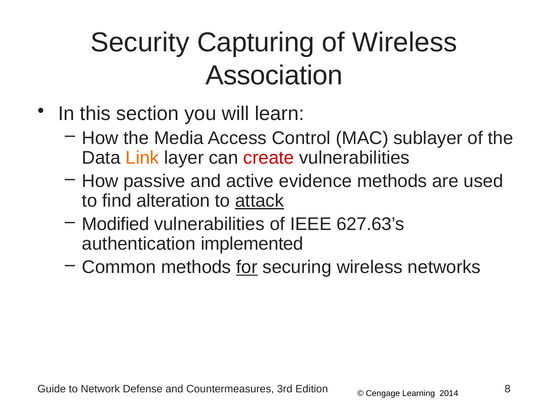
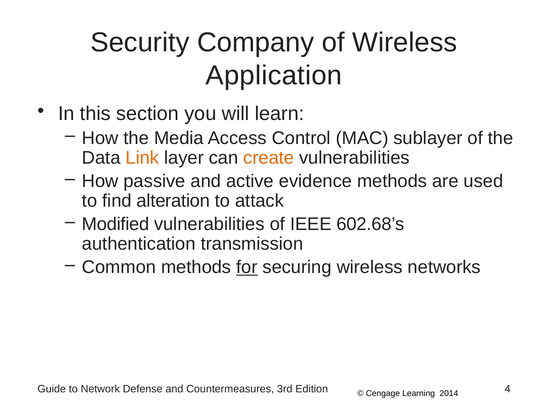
Capturing: Capturing -> Company
Association: Association -> Application
create colour: red -> orange
attack underline: present -> none
627.63’s: 627.63’s -> 602.68’s
implemented: implemented -> transmission
8: 8 -> 4
